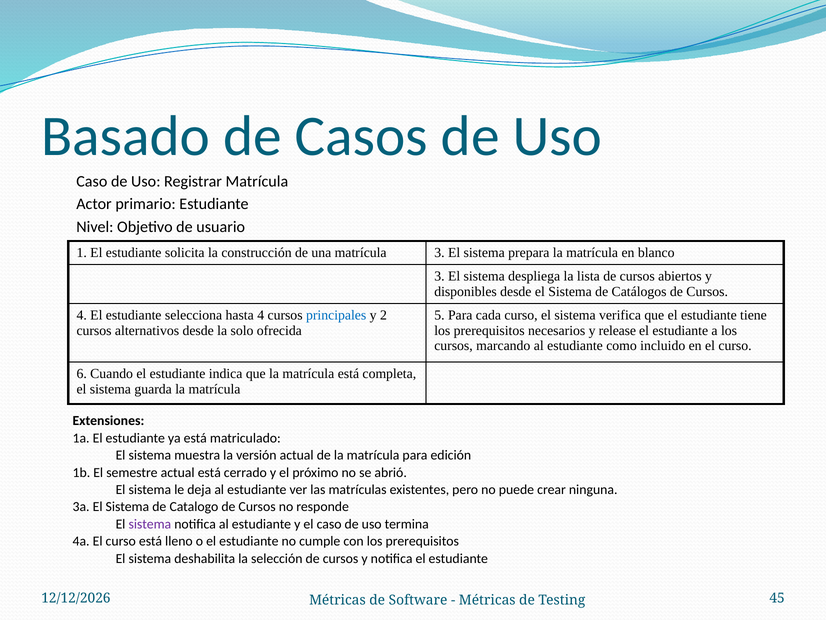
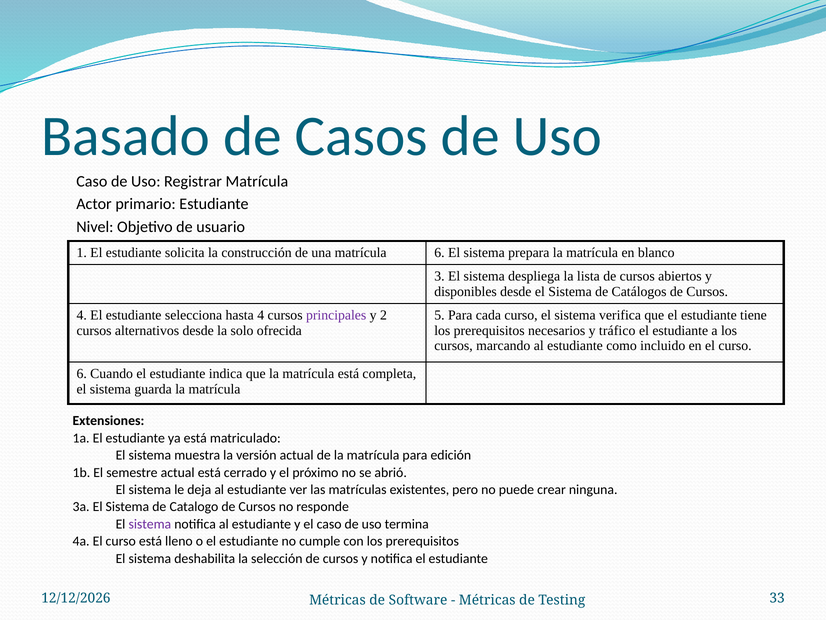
matrícula 3: 3 -> 6
principales colour: blue -> purple
release: release -> tráfico
45: 45 -> 33
